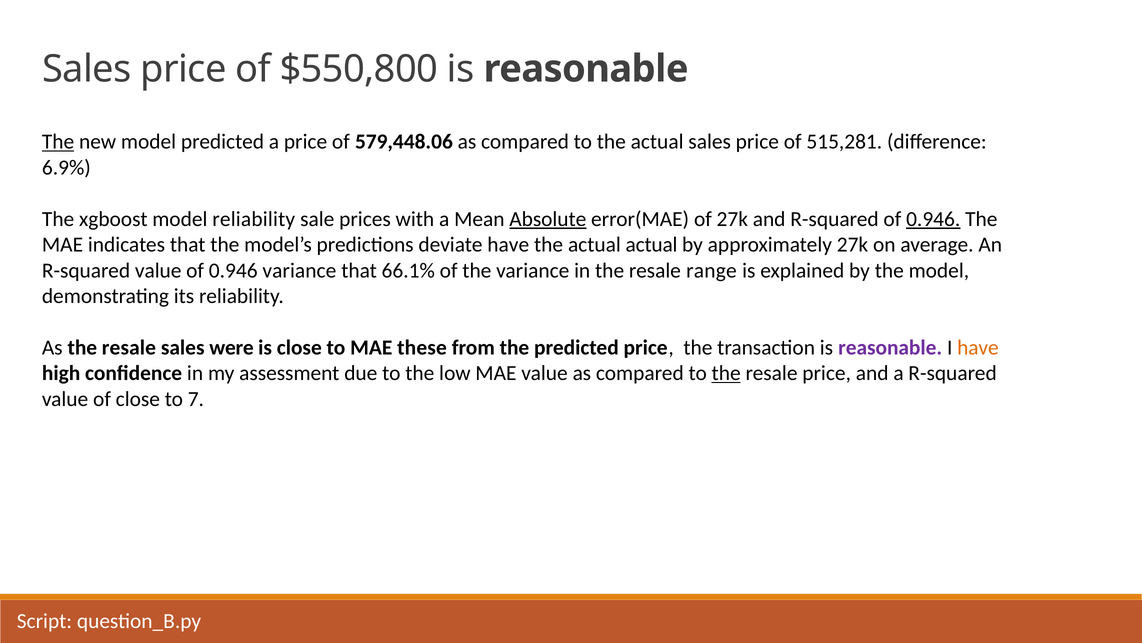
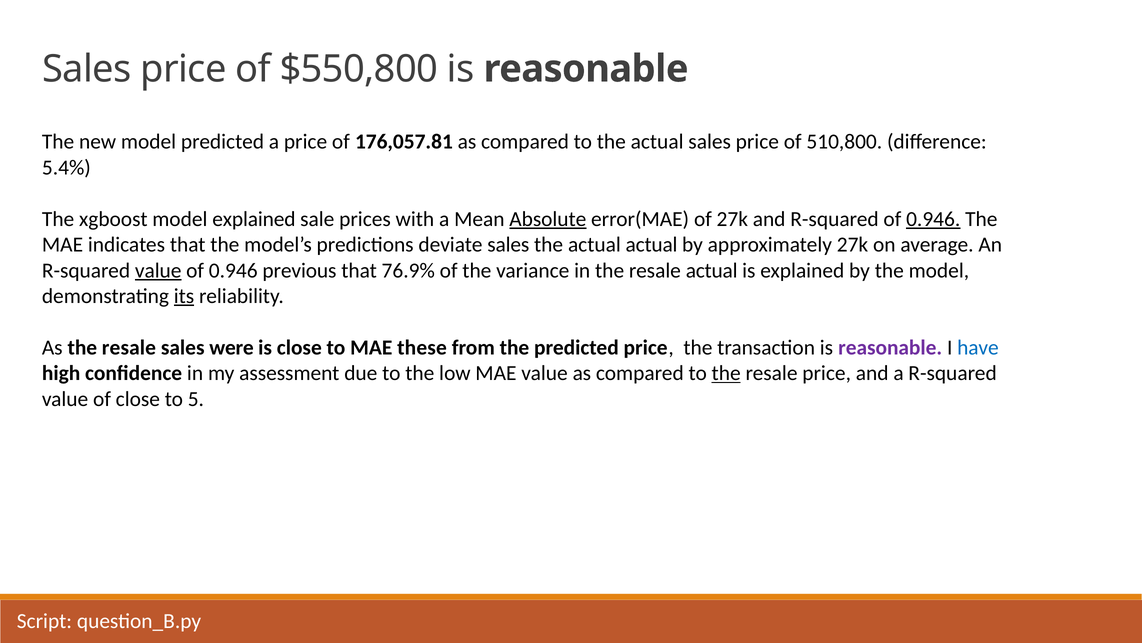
The at (58, 142) underline: present -> none
579,448.06: 579,448.06 -> 176,057.81
515,281: 515,281 -> 510,800
6.9%: 6.9% -> 5.4%
model reliability: reliability -> explained
deviate have: have -> sales
value at (158, 270) underline: none -> present
0.946 variance: variance -> previous
66.1%: 66.1% -> 76.9%
resale range: range -> actual
its underline: none -> present
have at (978, 347) colour: orange -> blue
7: 7 -> 5
